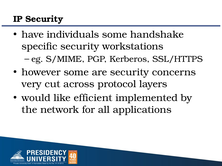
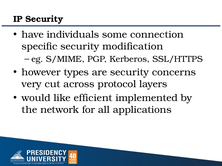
handshake: handshake -> connection
workstations: workstations -> modification
however some: some -> types
